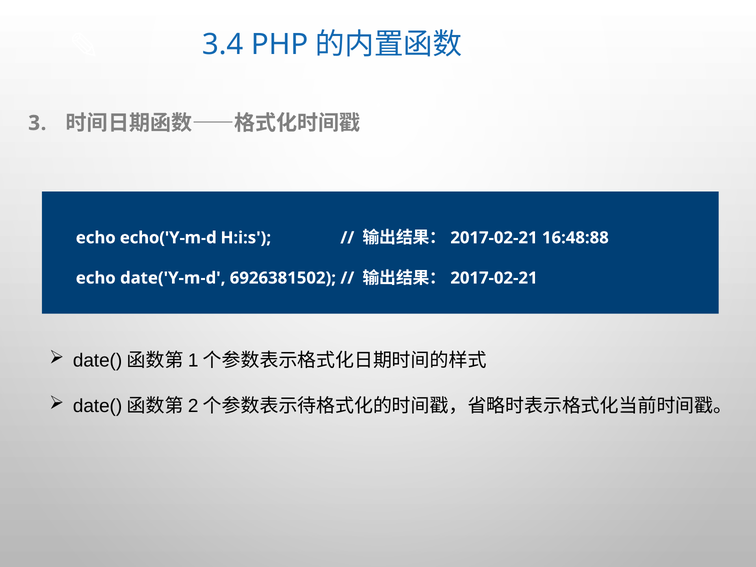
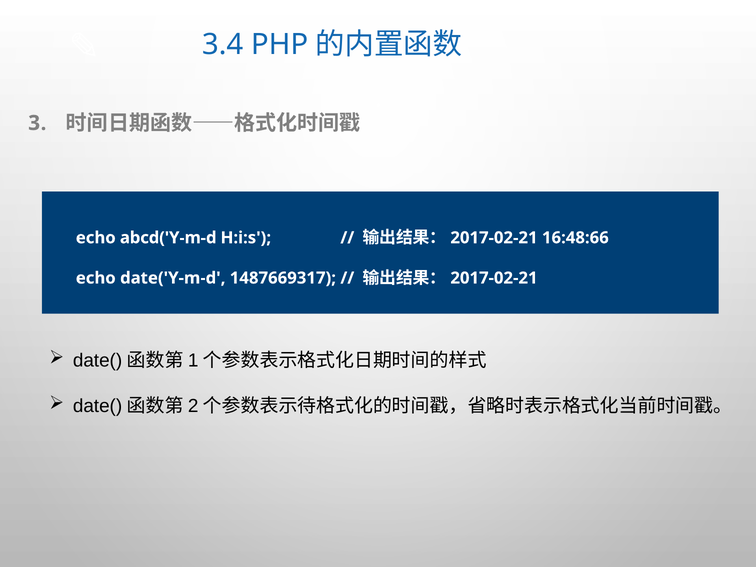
echo('Y-m-d: echo('Y-m-d -> abcd('Y-m-d
16:48:88: 16:48:88 -> 16:48:66
6926381502: 6926381502 -> 1487669317
